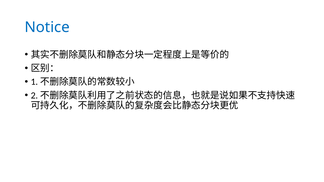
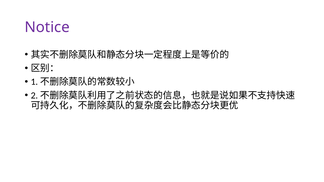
Notice colour: blue -> purple
